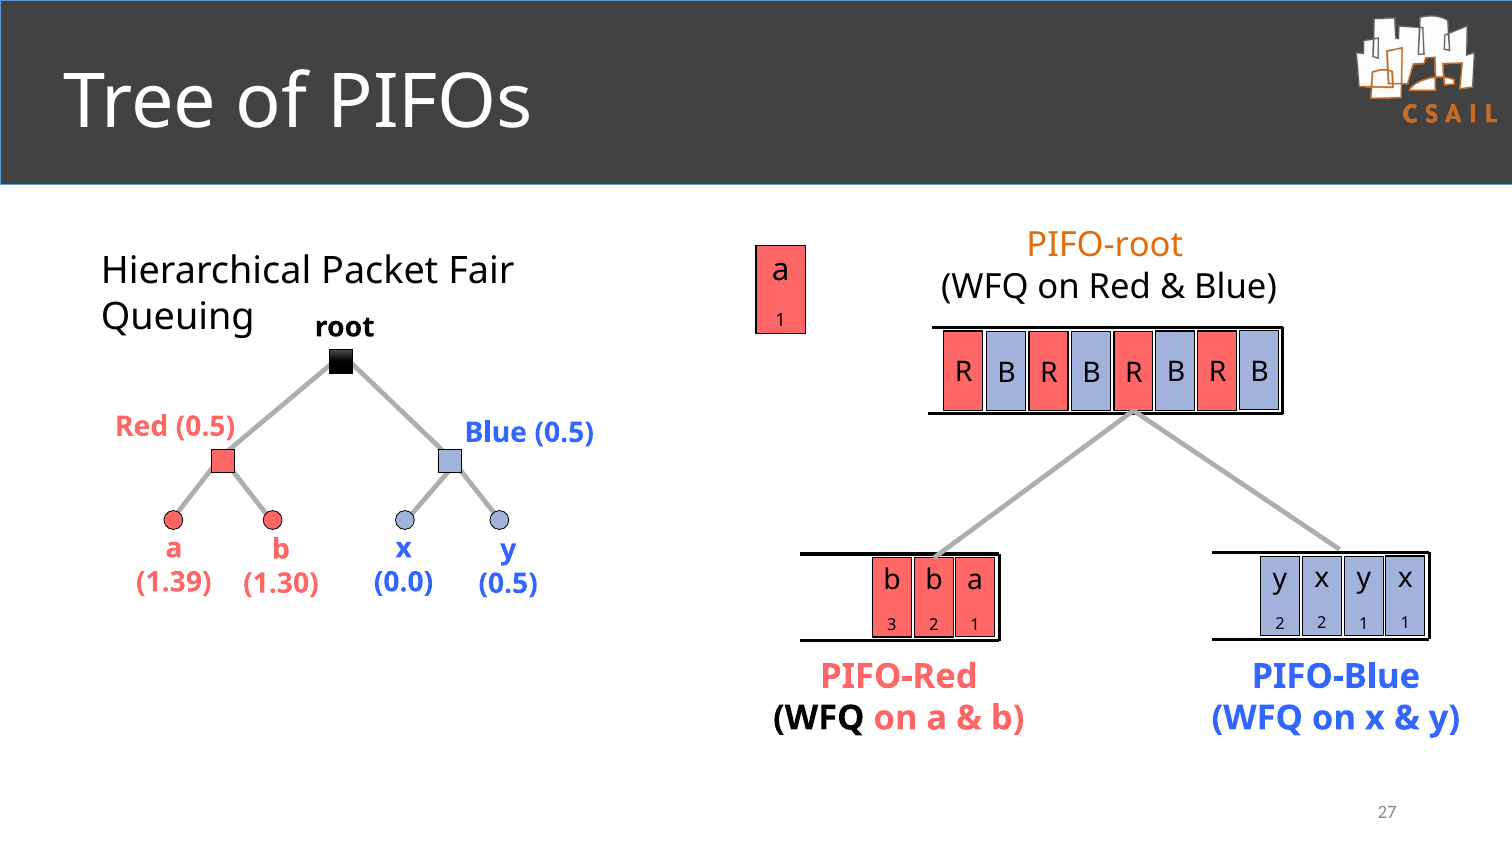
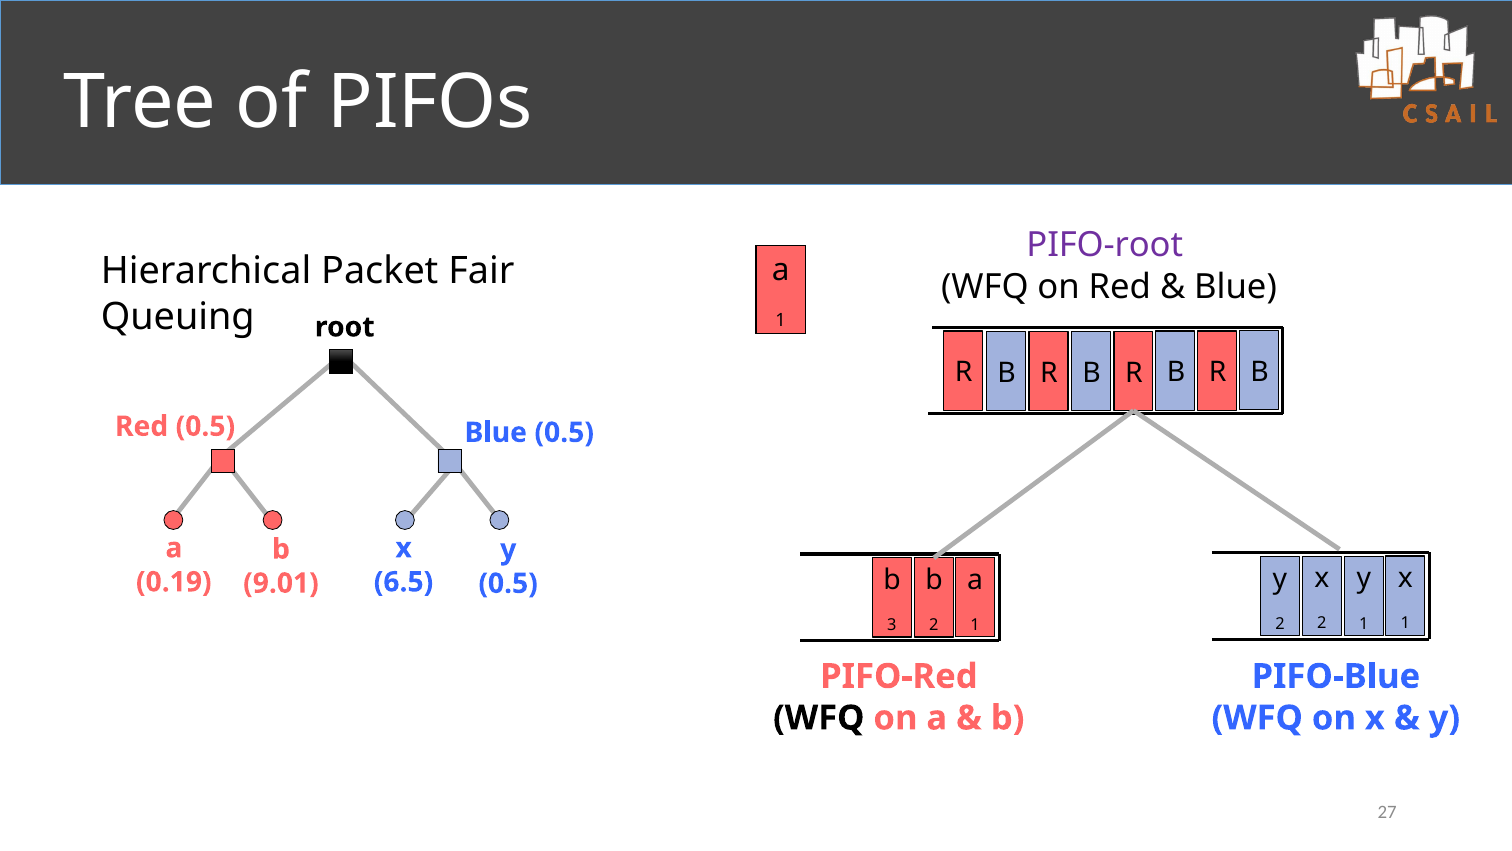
PIFO-root colour: orange -> purple
1.39: 1.39 -> 0.19
0.0: 0.0 -> 6.5
1.30: 1.30 -> 9.01
